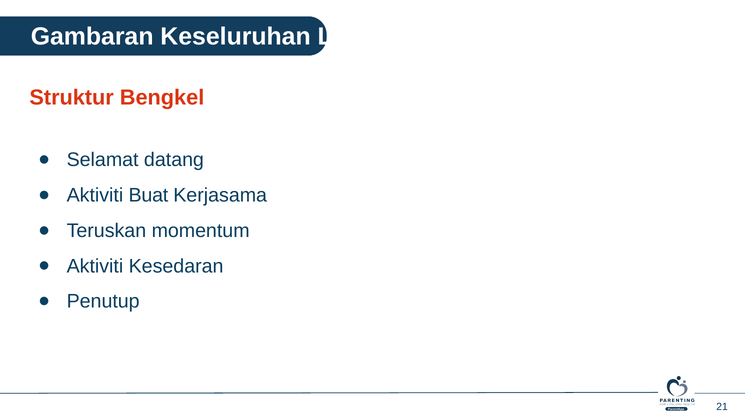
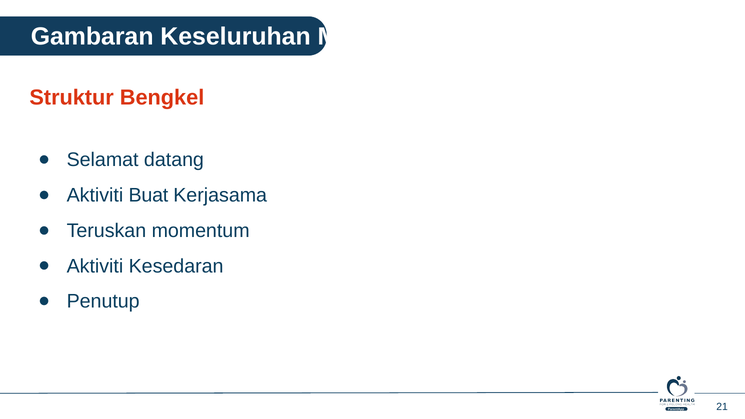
Lain: Lain -> Mari
